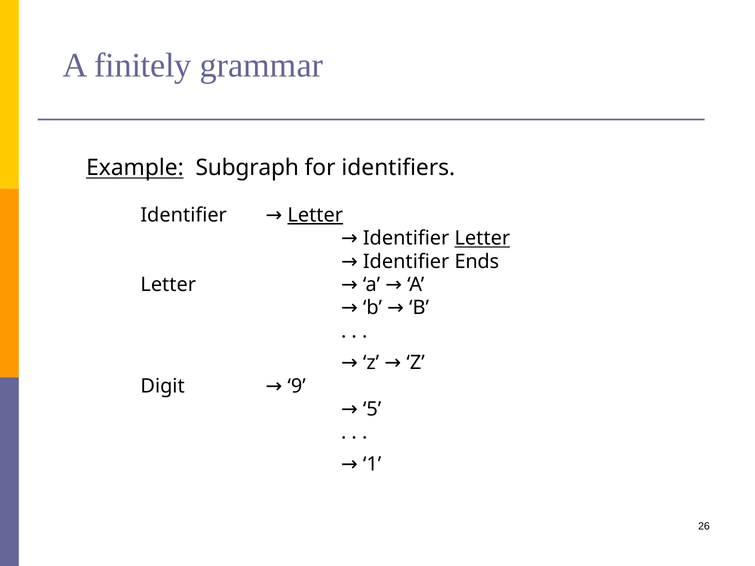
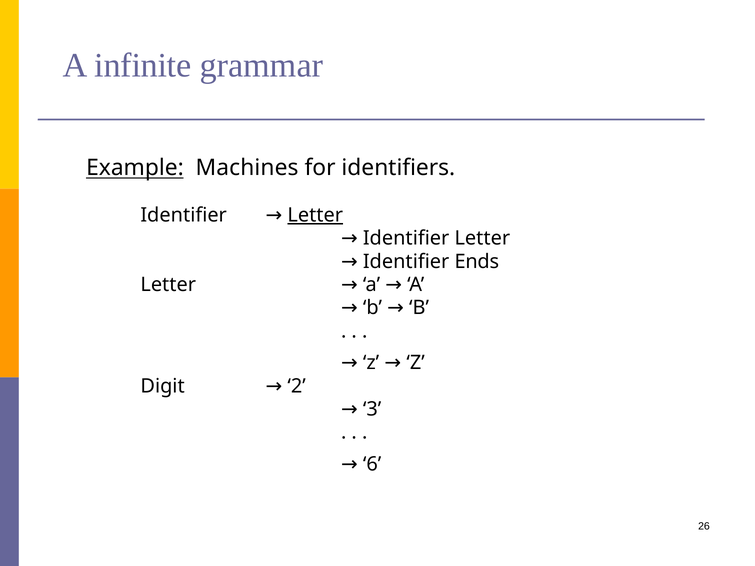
finitely: finitely -> infinite
Subgraph: Subgraph -> Machines
Letter at (482, 239) underline: present -> none
9: 9 -> 2
5: 5 -> 3
1: 1 -> 6
